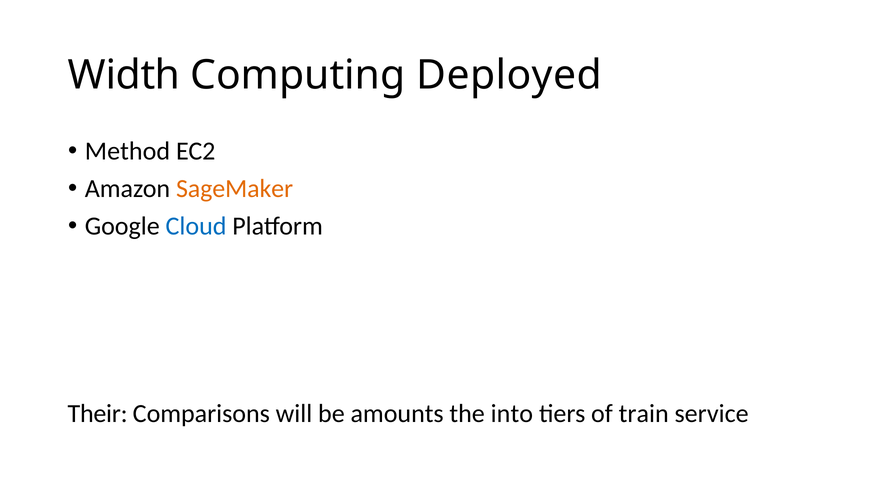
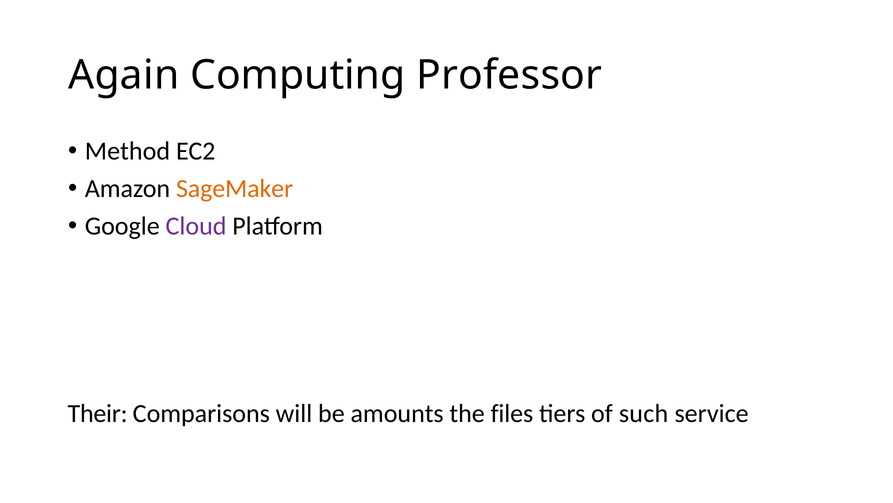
Width: Width -> Again
Deployed: Deployed -> Professor
Cloud colour: blue -> purple
into: into -> files
train: train -> such
